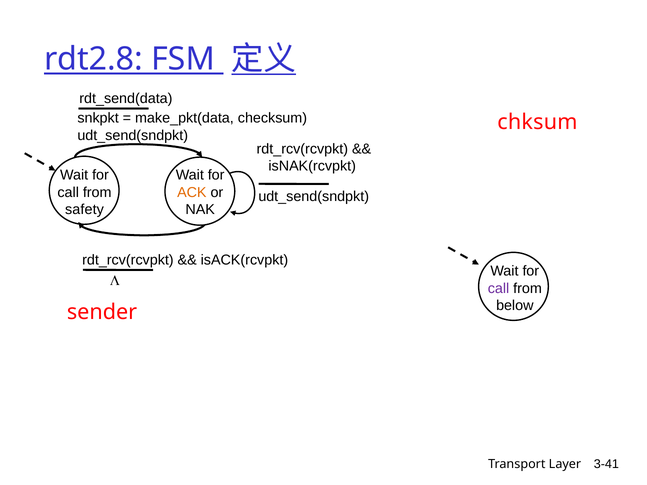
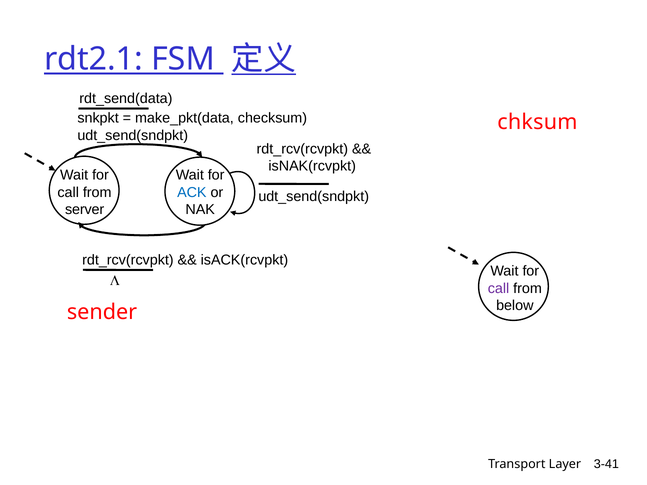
rdt2.8: rdt2.8 -> rdt2.1
ACK colour: orange -> blue
safety: safety -> server
